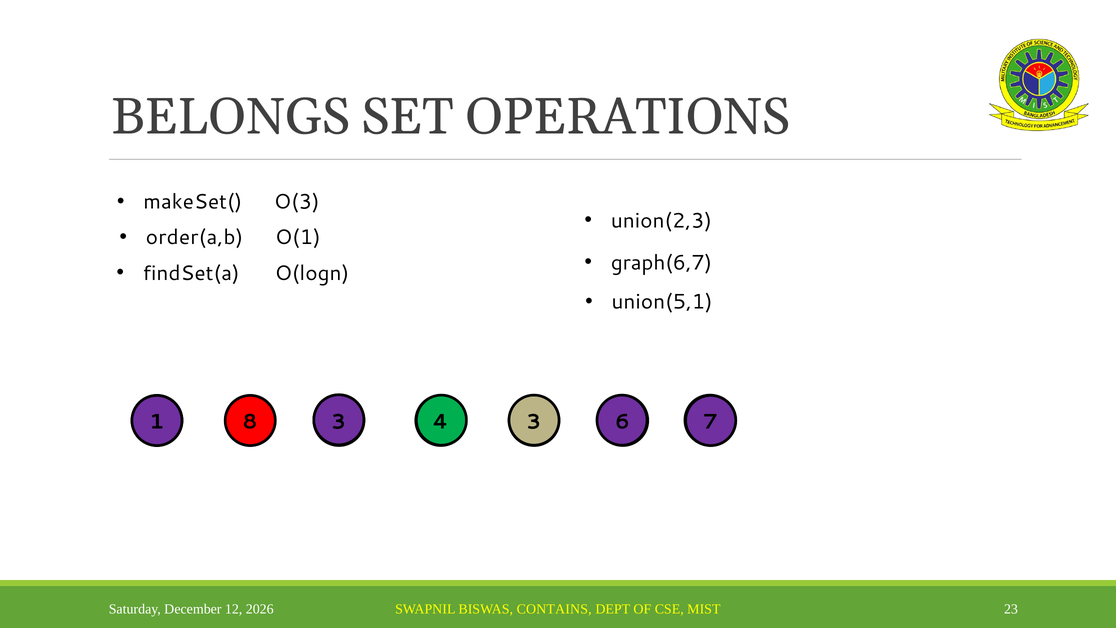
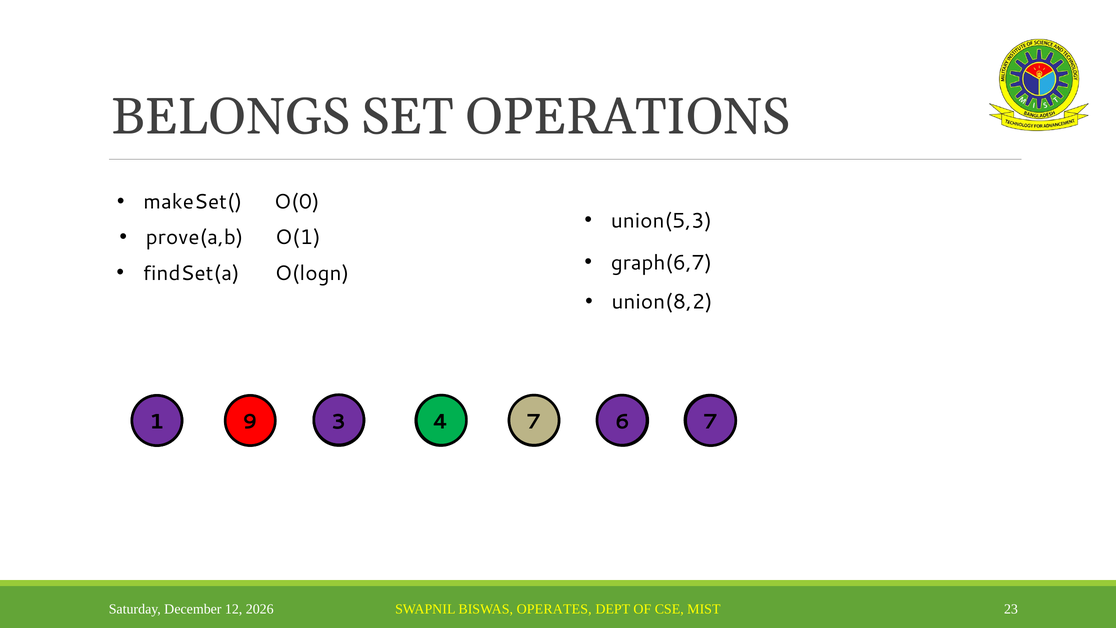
O(3: O(3 -> O(0
union(2,3: union(2,3 -> union(5,3
order(a,b: order(a,b -> prove(a,b
union(5,1: union(5,1 -> union(8,2
8: 8 -> 9
4 3: 3 -> 7
CONTAINS: CONTAINS -> OPERATES
